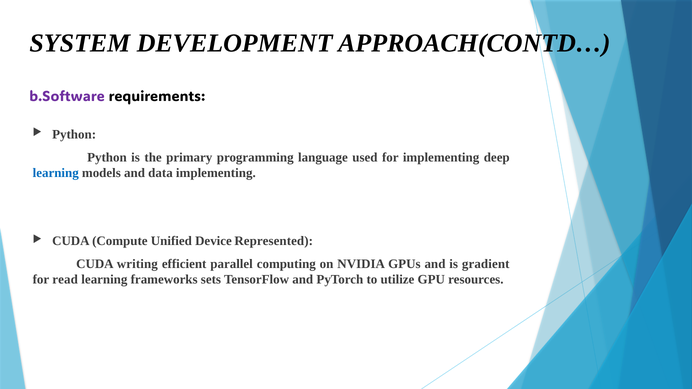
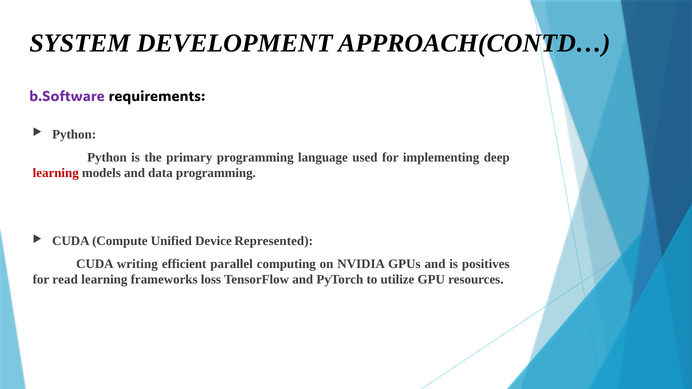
learning at (56, 173) colour: blue -> red
data implementing: implementing -> programming
gradient: gradient -> positives
sets: sets -> loss
